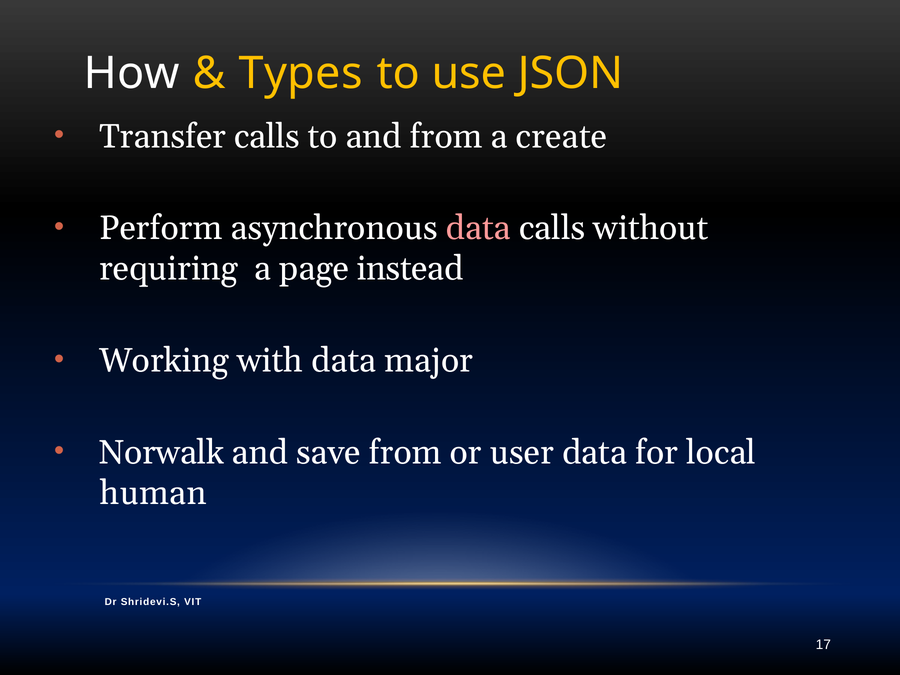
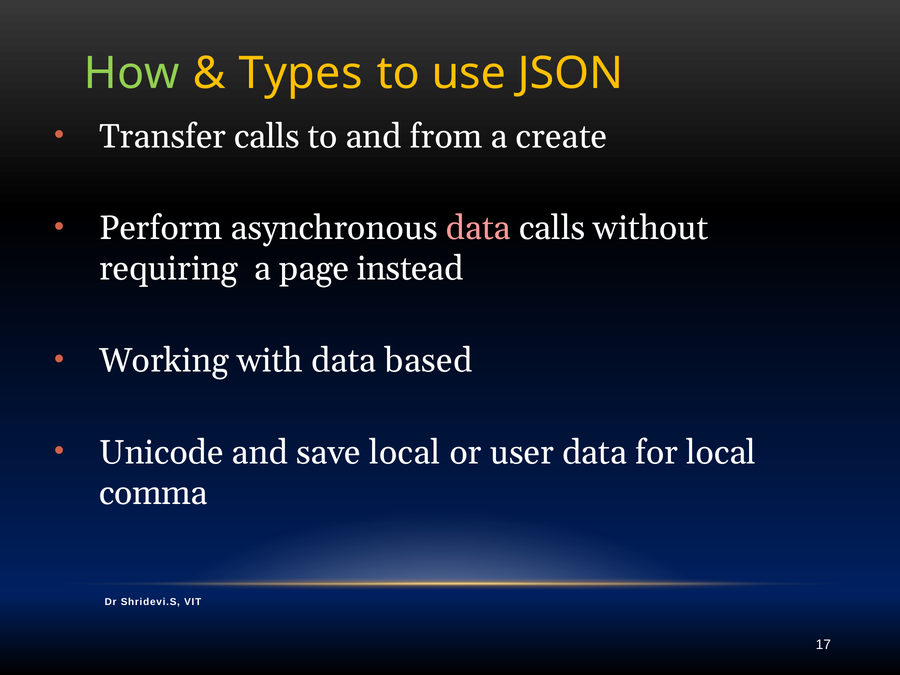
How colour: white -> light green
major: major -> based
Norwalk: Norwalk -> Unicode
save from: from -> local
human: human -> comma
